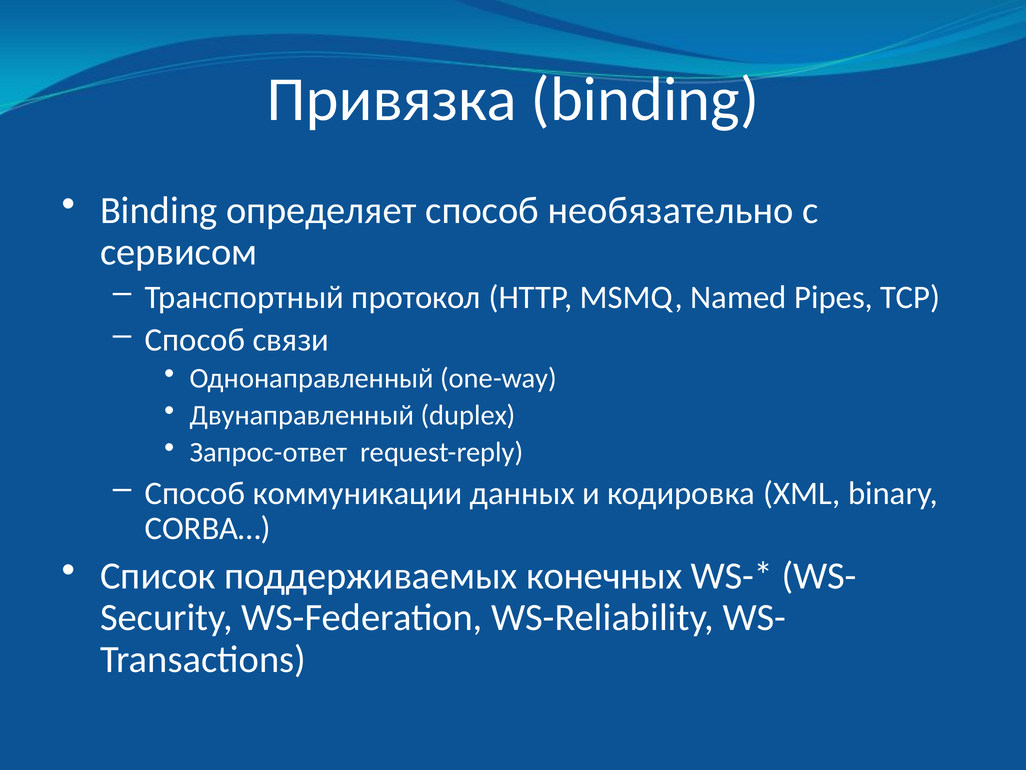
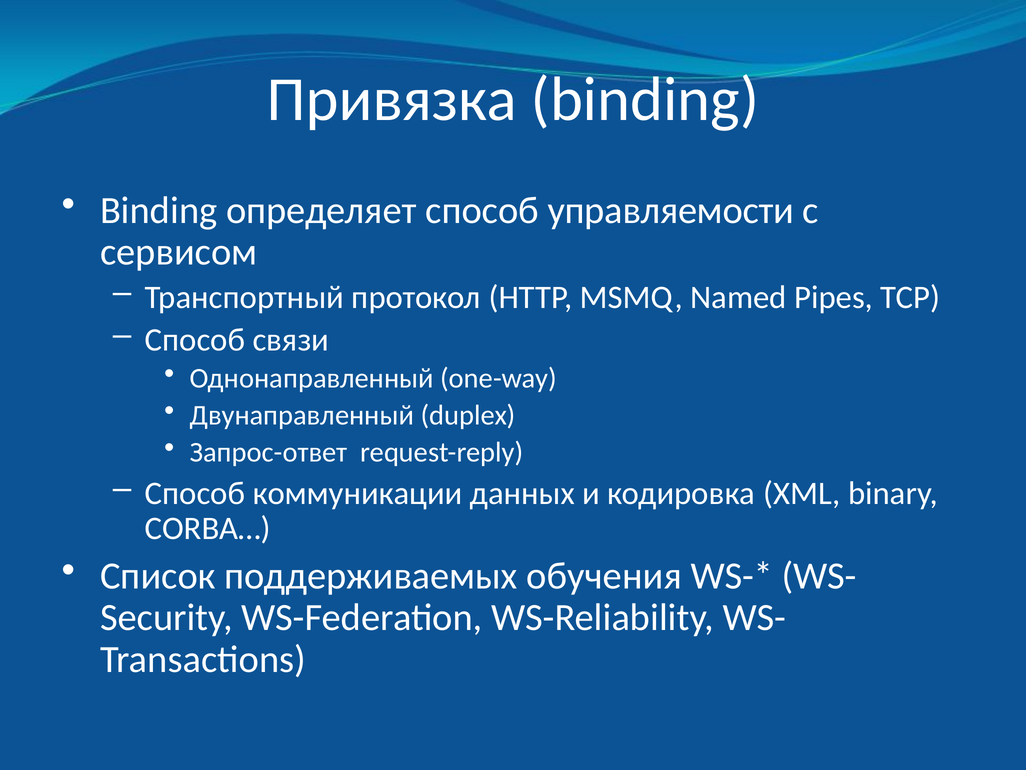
необязательно: необязательно -> управляемости
конечных: конечных -> обучения
